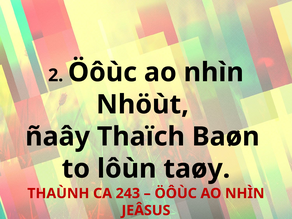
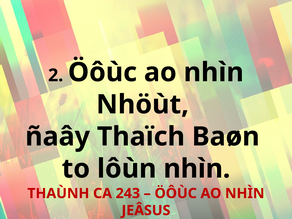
lôùn taøy: taøy -> nhìn
